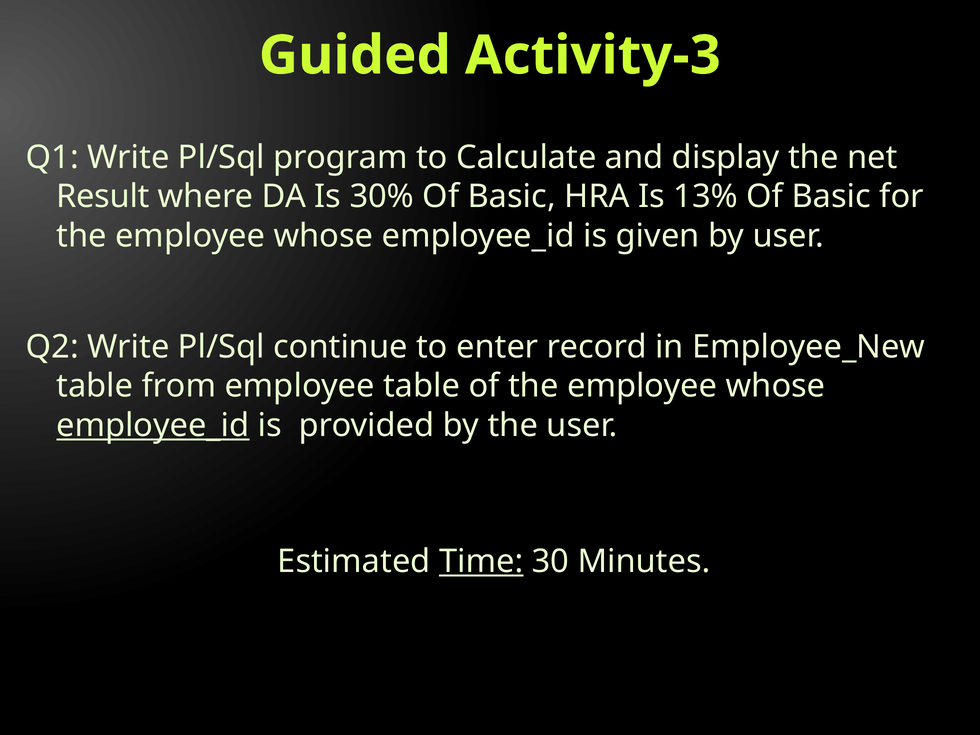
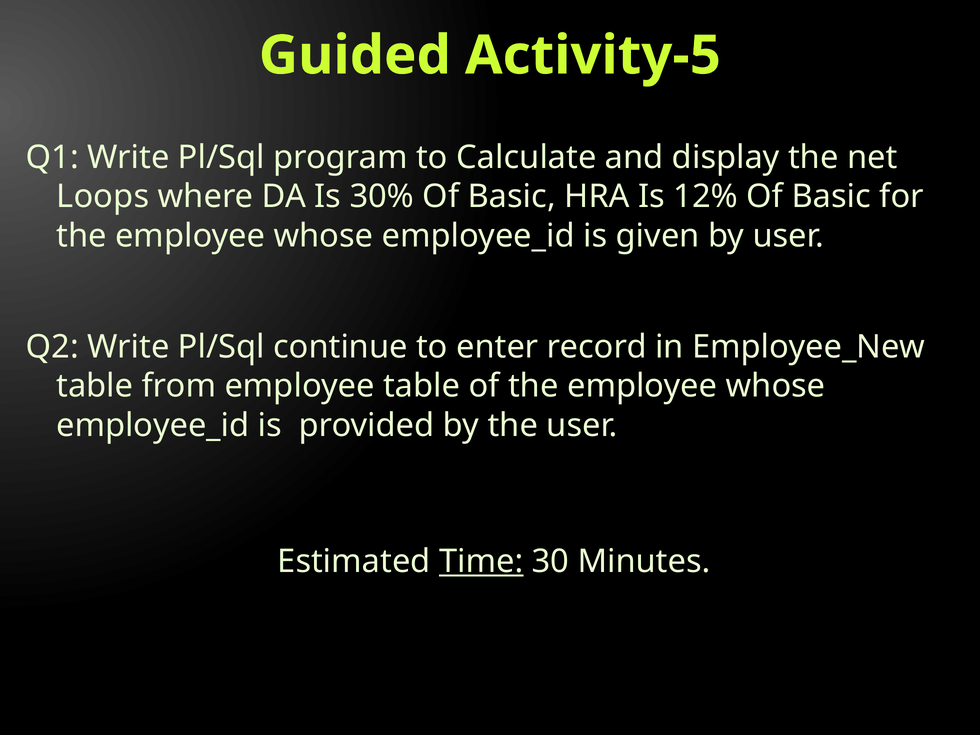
Activity-3: Activity-3 -> Activity-5
Result: Result -> Loops
13%: 13% -> 12%
employee_id at (153, 425) underline: present -> none
